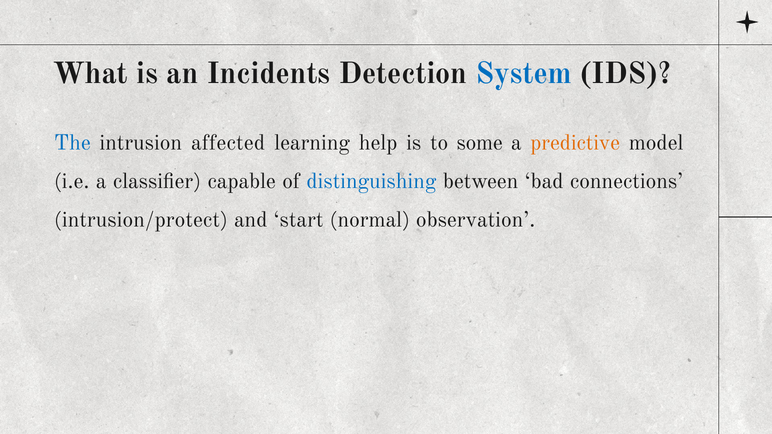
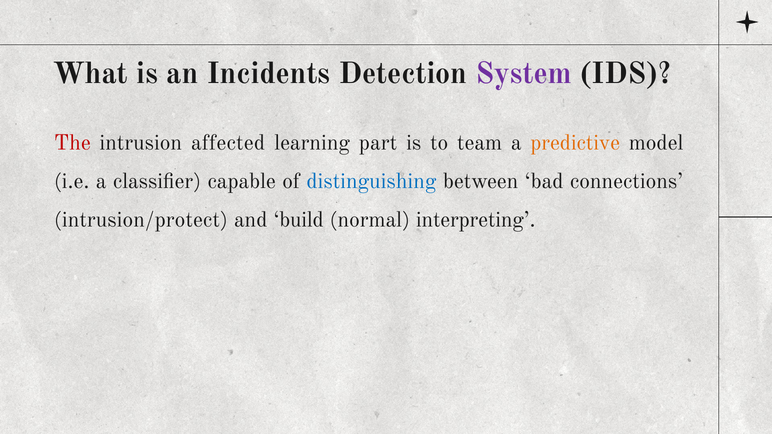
System colour: blue -> purple
The colour: blue -> red
help: help -> part
some: some -> team
start: start -> build
observation: observation -> interpreting
